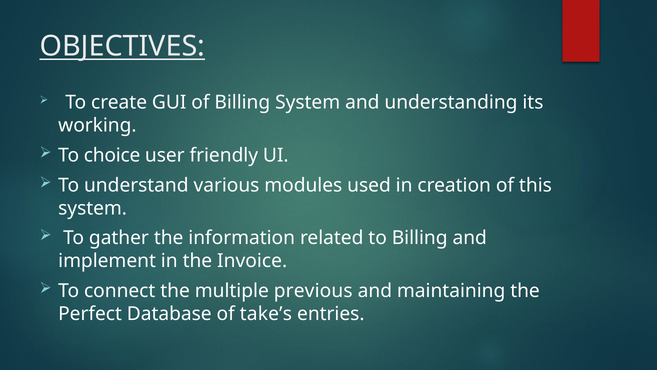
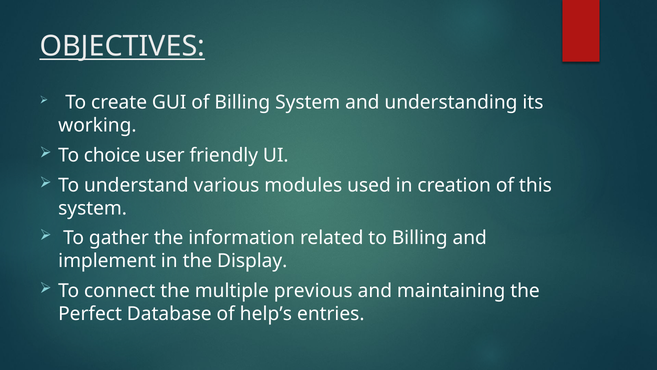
Invoice: Invoice -> Display
take’s: take’s -> help’s
